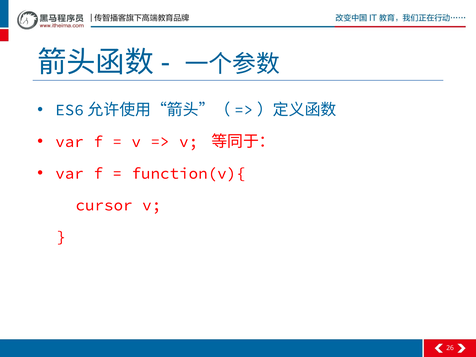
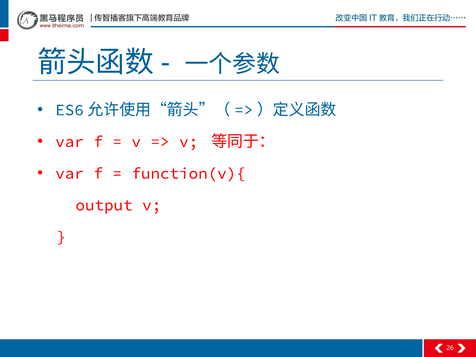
cursor: cursor -> output
